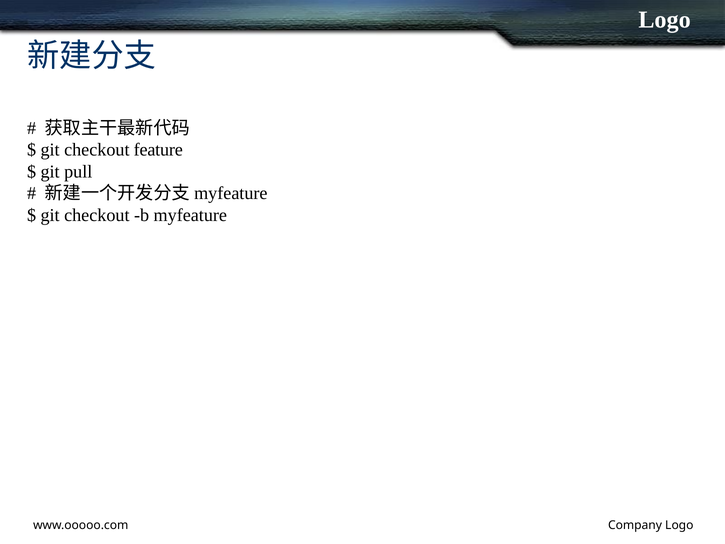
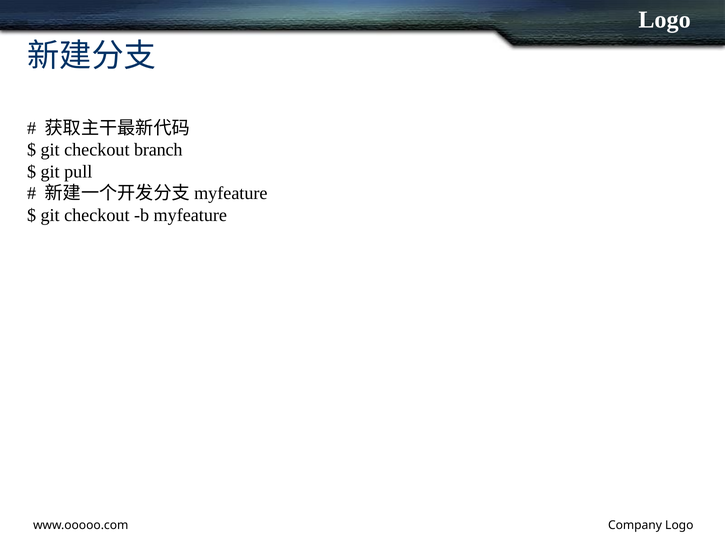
feature: feature -> branch
